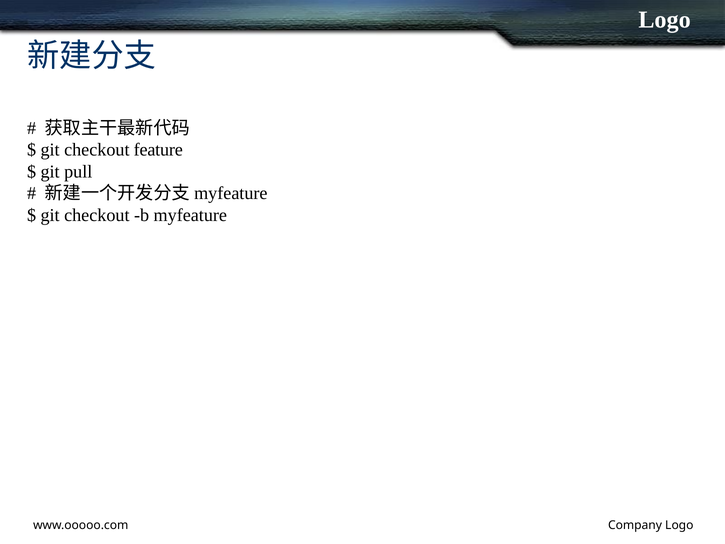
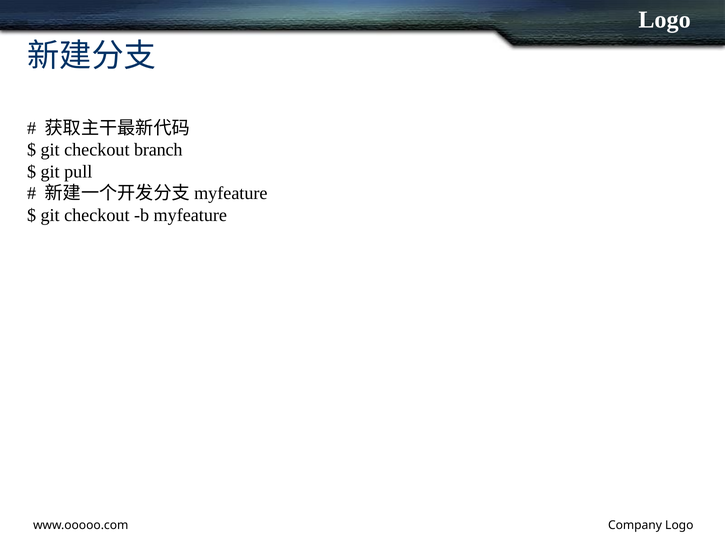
feature: feature -> branch
